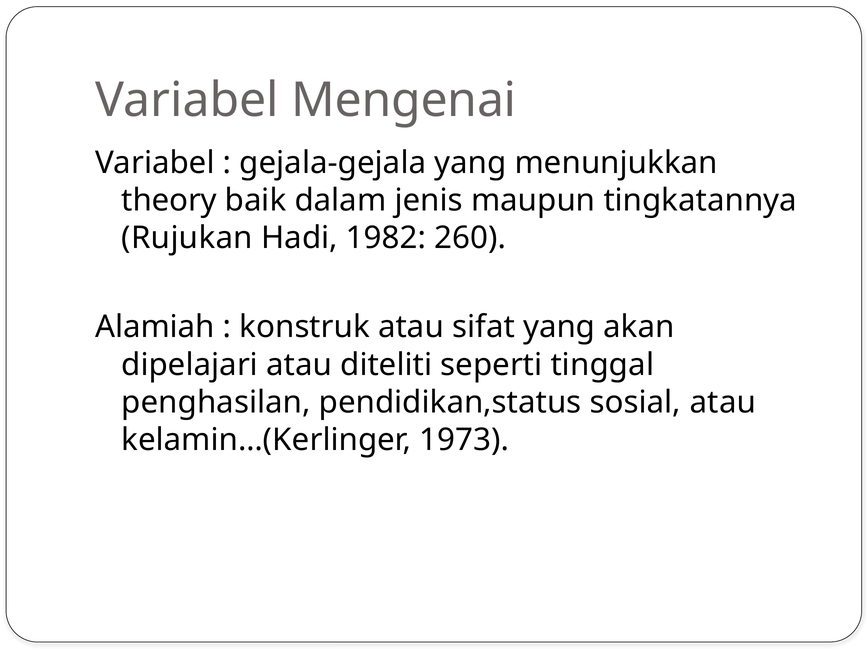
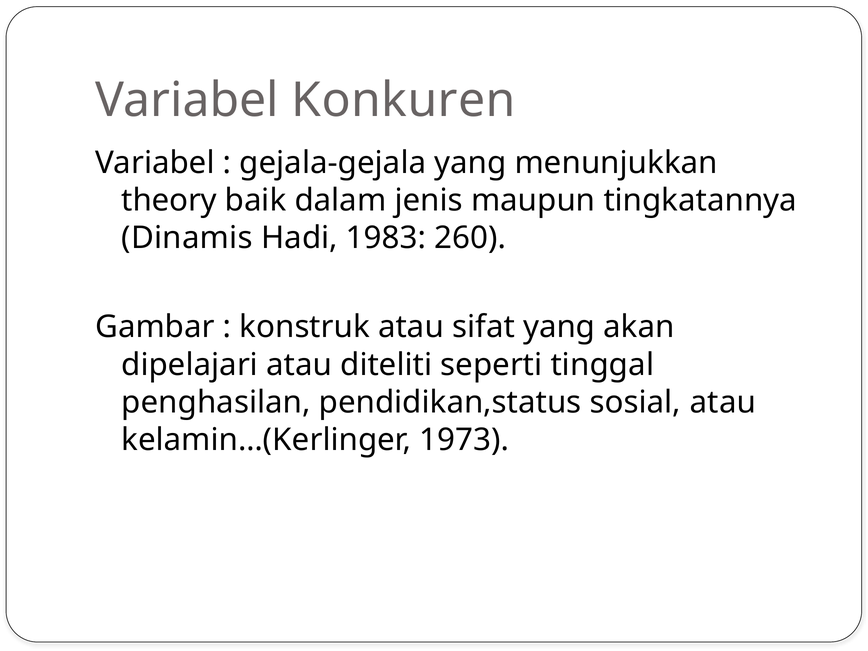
Mengenai: Mengenai -> Konkuren
Rujukan: Rujukan -> Dinamis
1982: 1982 -> 1983
Alamiah: Alamiah -> Gambar
